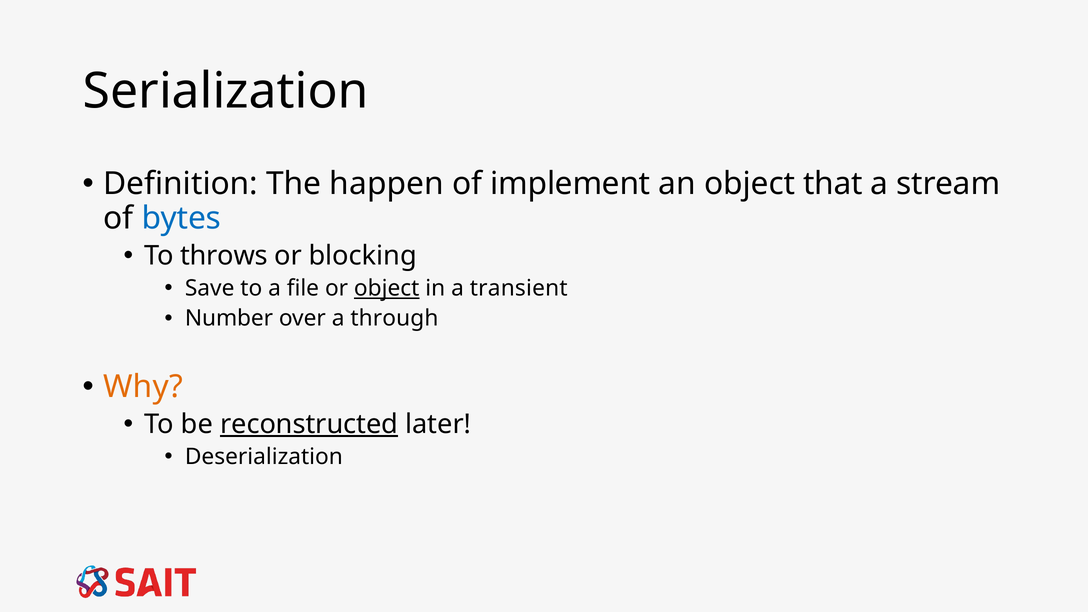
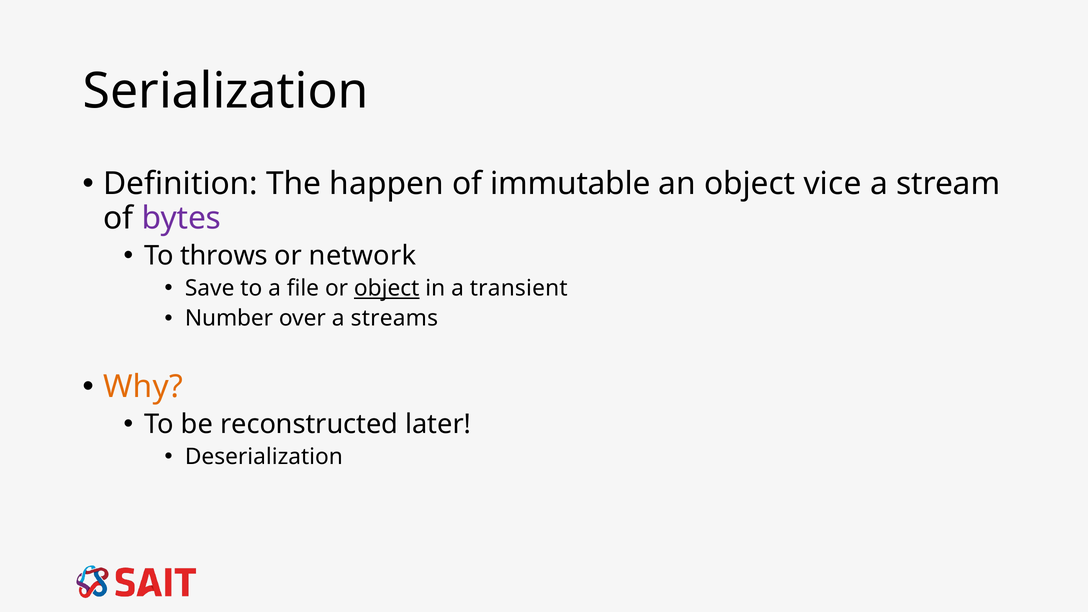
implement: implement -> immutable
that: that -> vice
bytes colour: blue -> purple
blocking: blocking -> network
through: through -> streams
reconstructed underline: present -> none
